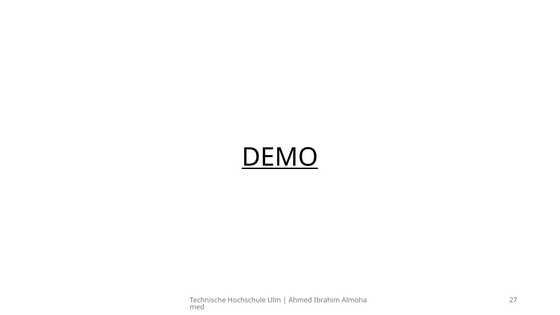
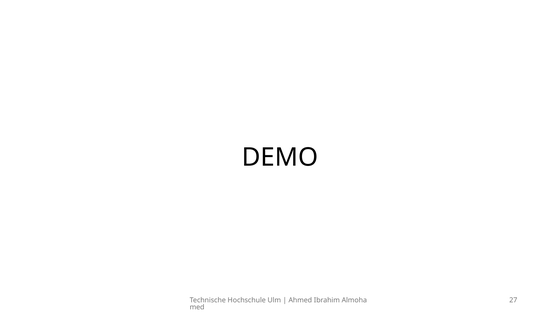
DEMO underline: present -> none
